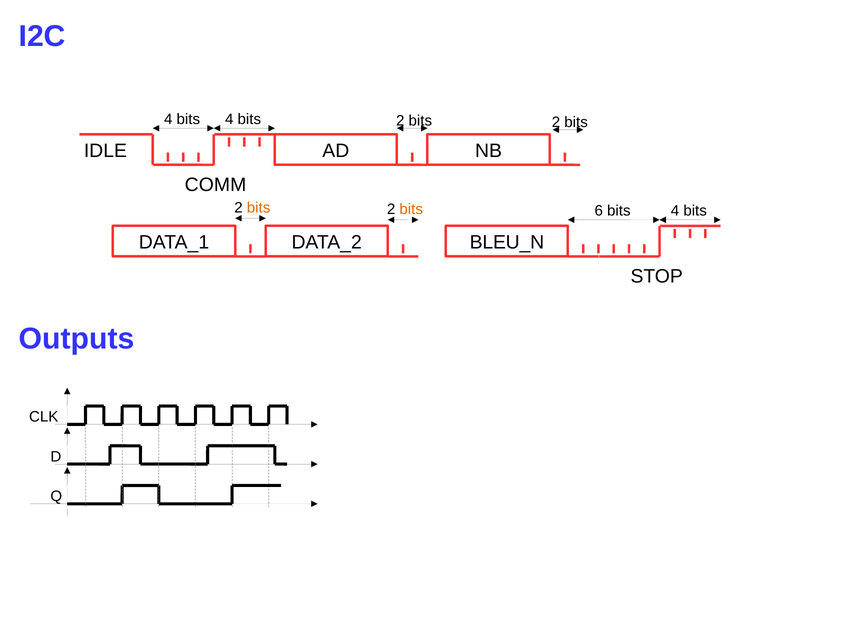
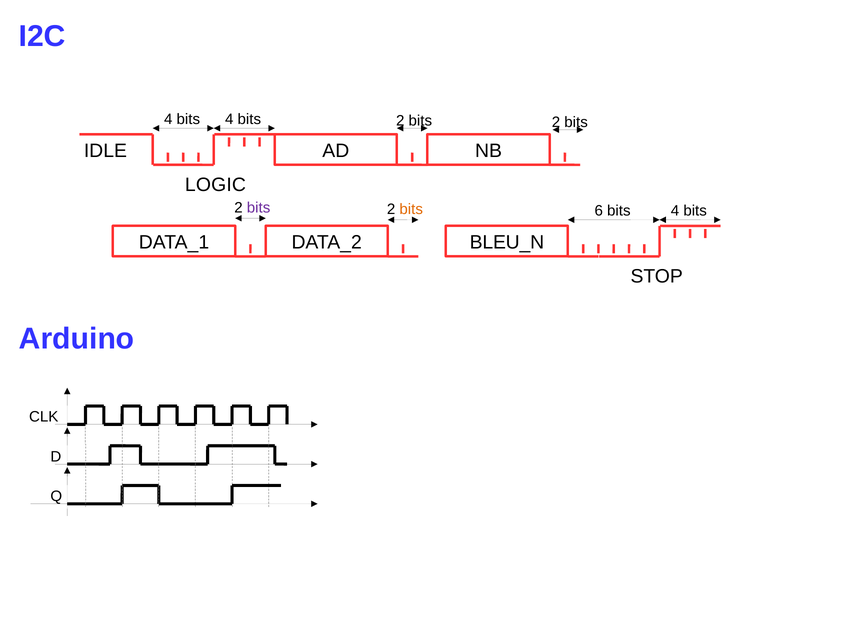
COMM: COMM -> LOGIC
bits at (259, 208) colour: orange -> purple
Outputs: Outputs -> Arduino
